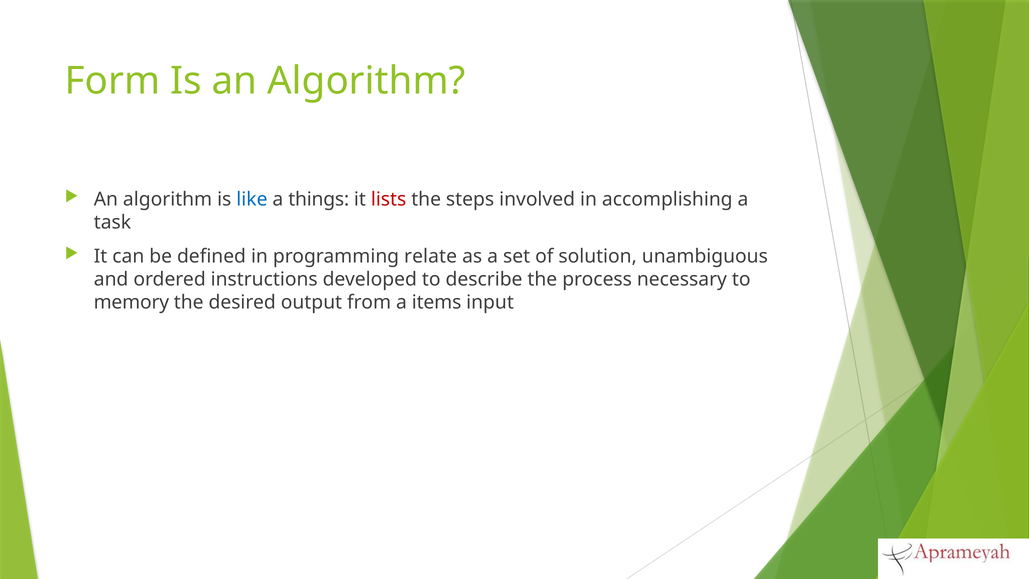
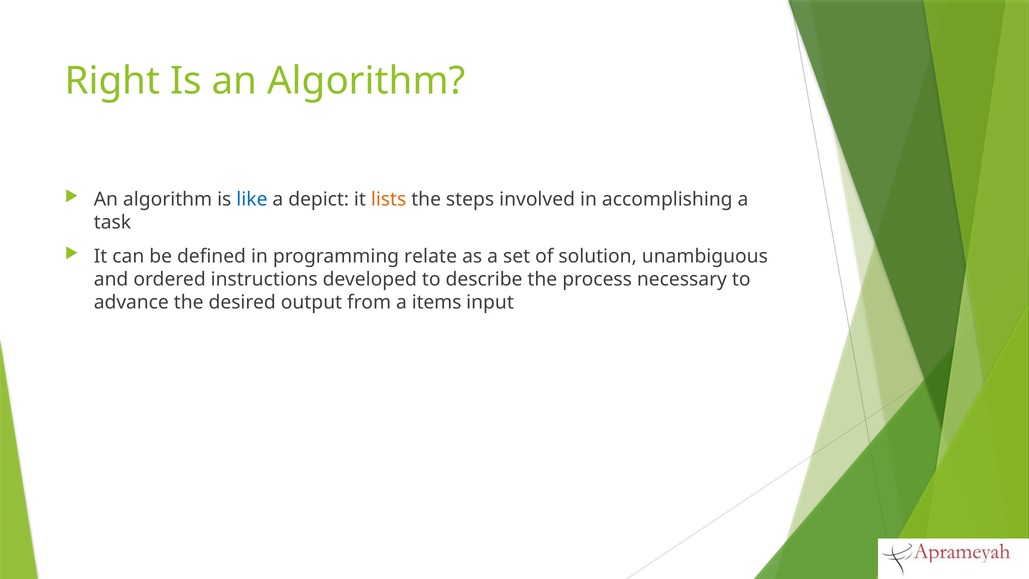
Form: Form -> Right
things: things -> depict
lists colour: red -> orange
memory: memory -> advance
